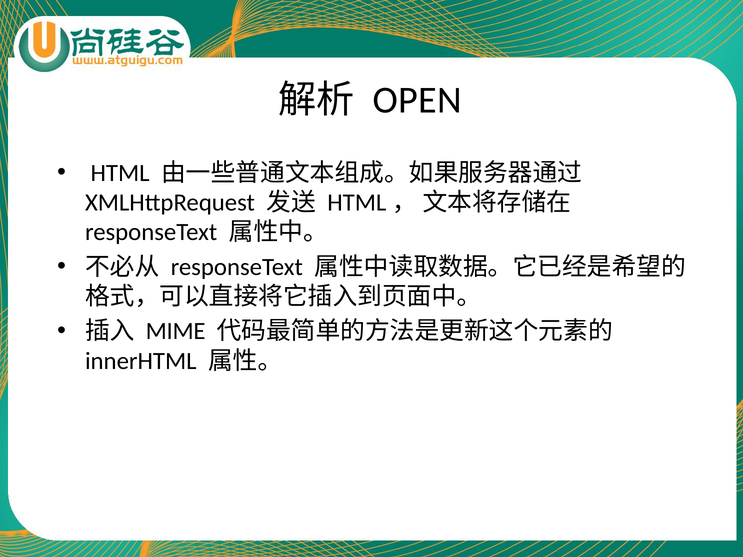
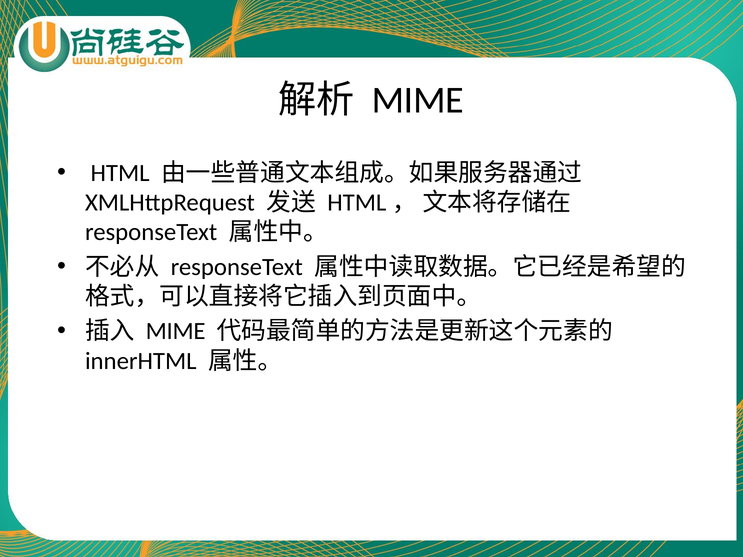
OPEN at (417, 100): OPEN -> MIME
